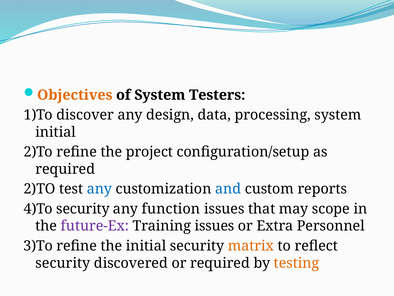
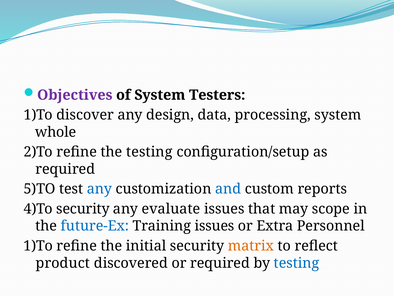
Objectives colour: orange -> purple
initial at (56, 132): initial -> whole
the project: project -> testing
2)TO at (40, 189): 2)TO -> 5)TO
function: function -> evaluate
future-Ex colour: purple -> blue
3)To at (38, 246): 3)To -> 1)To
security at (63, 263): security -> product
testing at (296, 263) colour: orange -> blue
